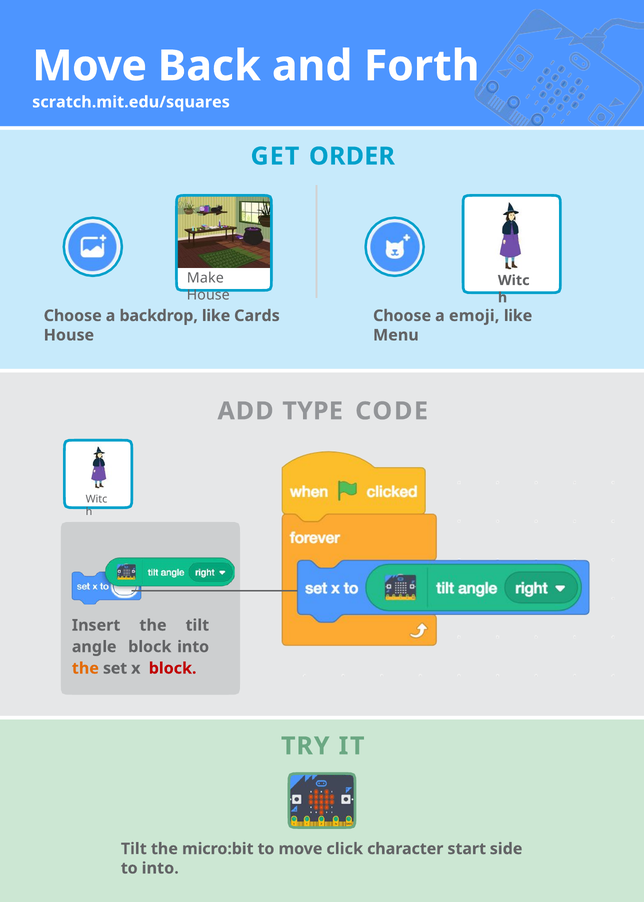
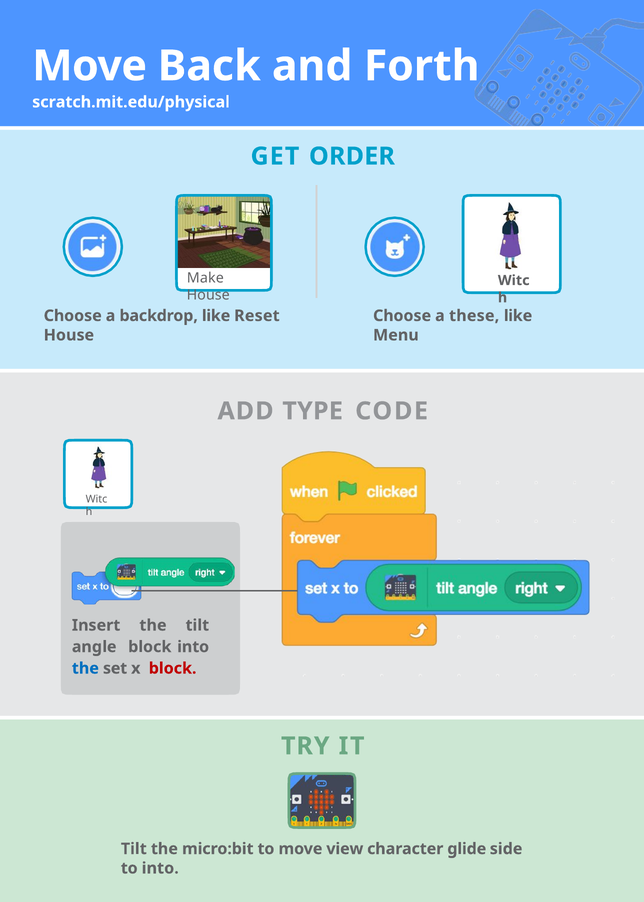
scratch.mit.edu/squares: scratch.mit.edu/squares -> scratch.mit.edu/physical
Cards: Cards -> Reset
emoji: emoji -> these
the at (85, 668) colour: orange -> blue
click: click -> view
start: start -> glide
